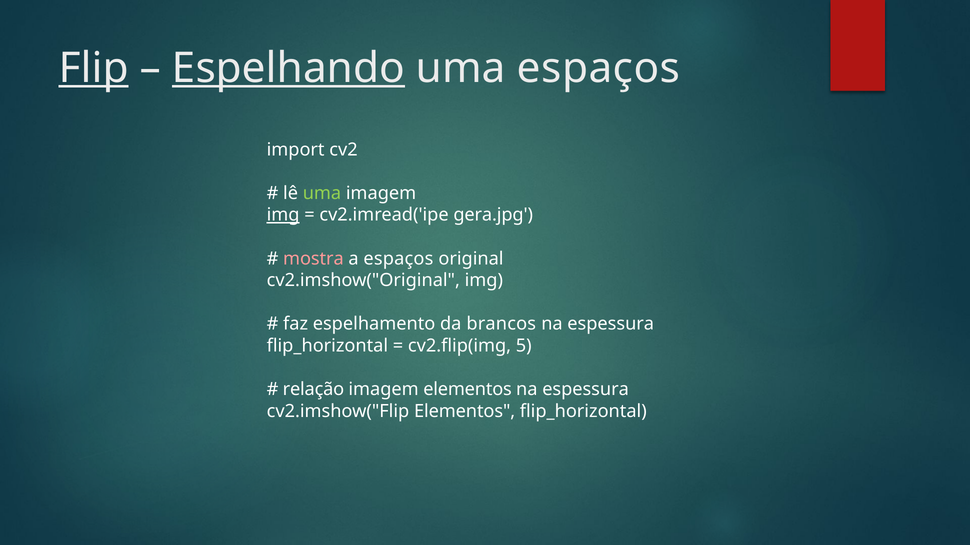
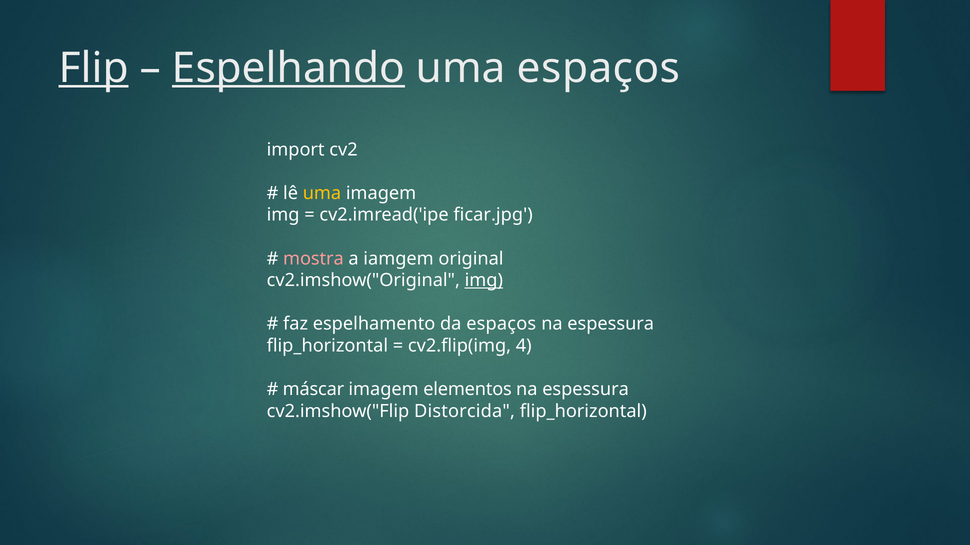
uma at (322, 193) colour: light green -> yellow
img at (283, 215) underline: present -> none
gera.jpg: gera.jpg -> ficar.jpg
a espaços: espaços -> iamgem
img at (484, 281) underline: none -> present
da brancos: brancos -> espaços
5: 5 -> 4
relação: relação -> máscar
cv2.imshow("Flip Elementos: Elementos -> Distorcida
